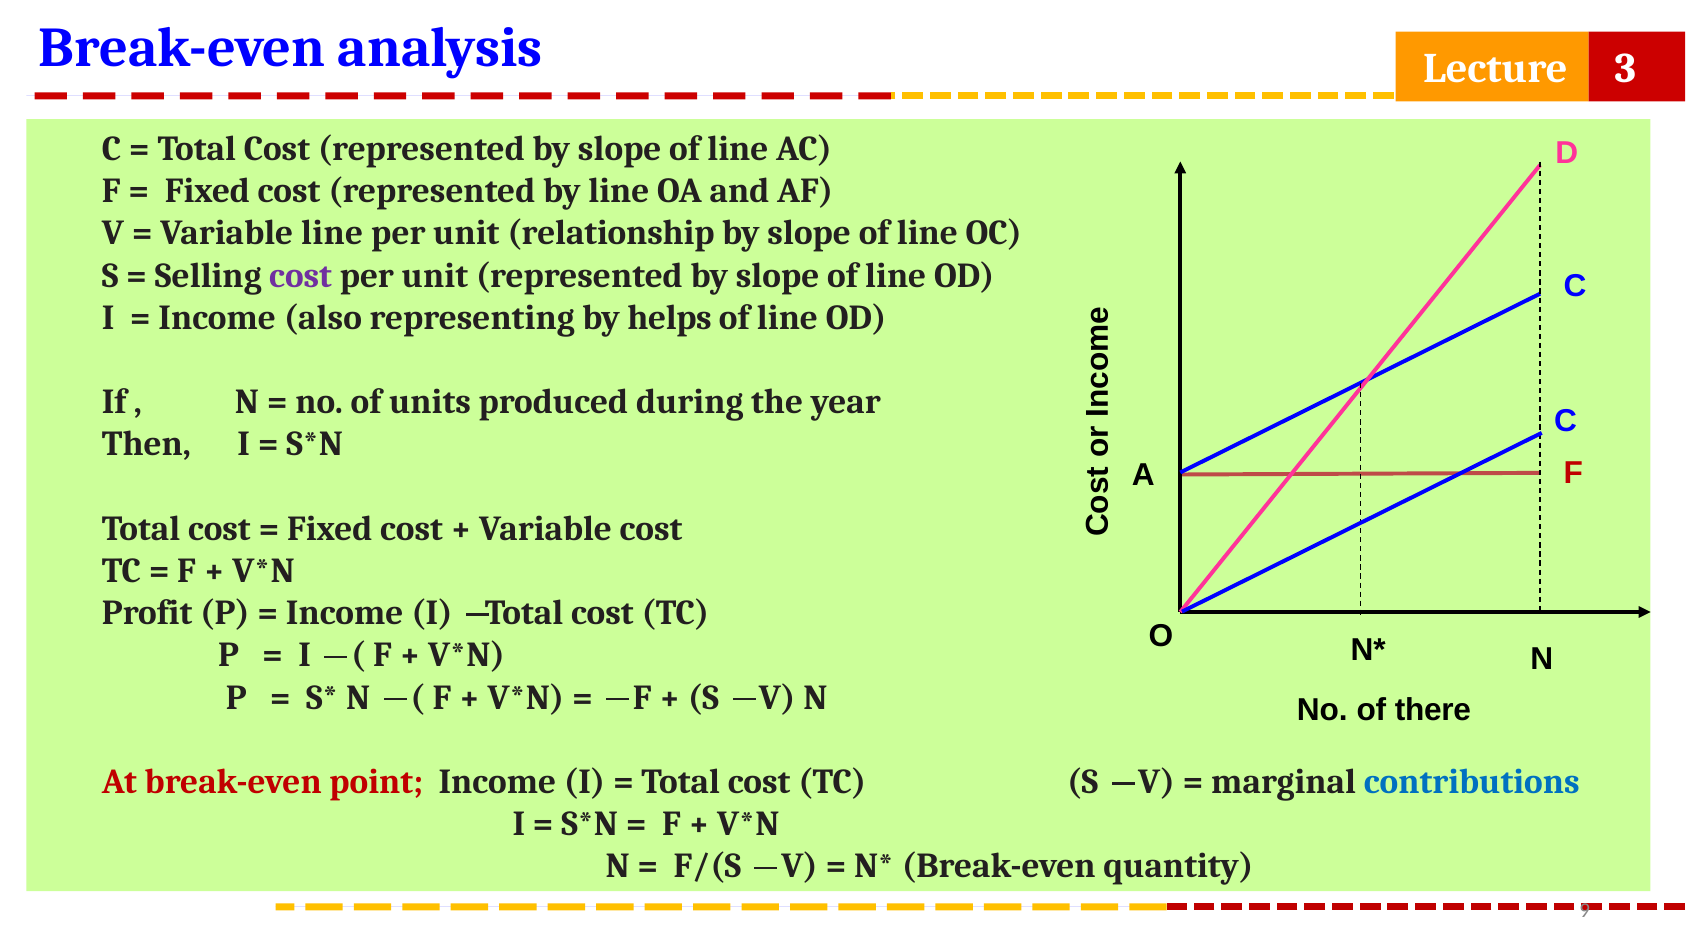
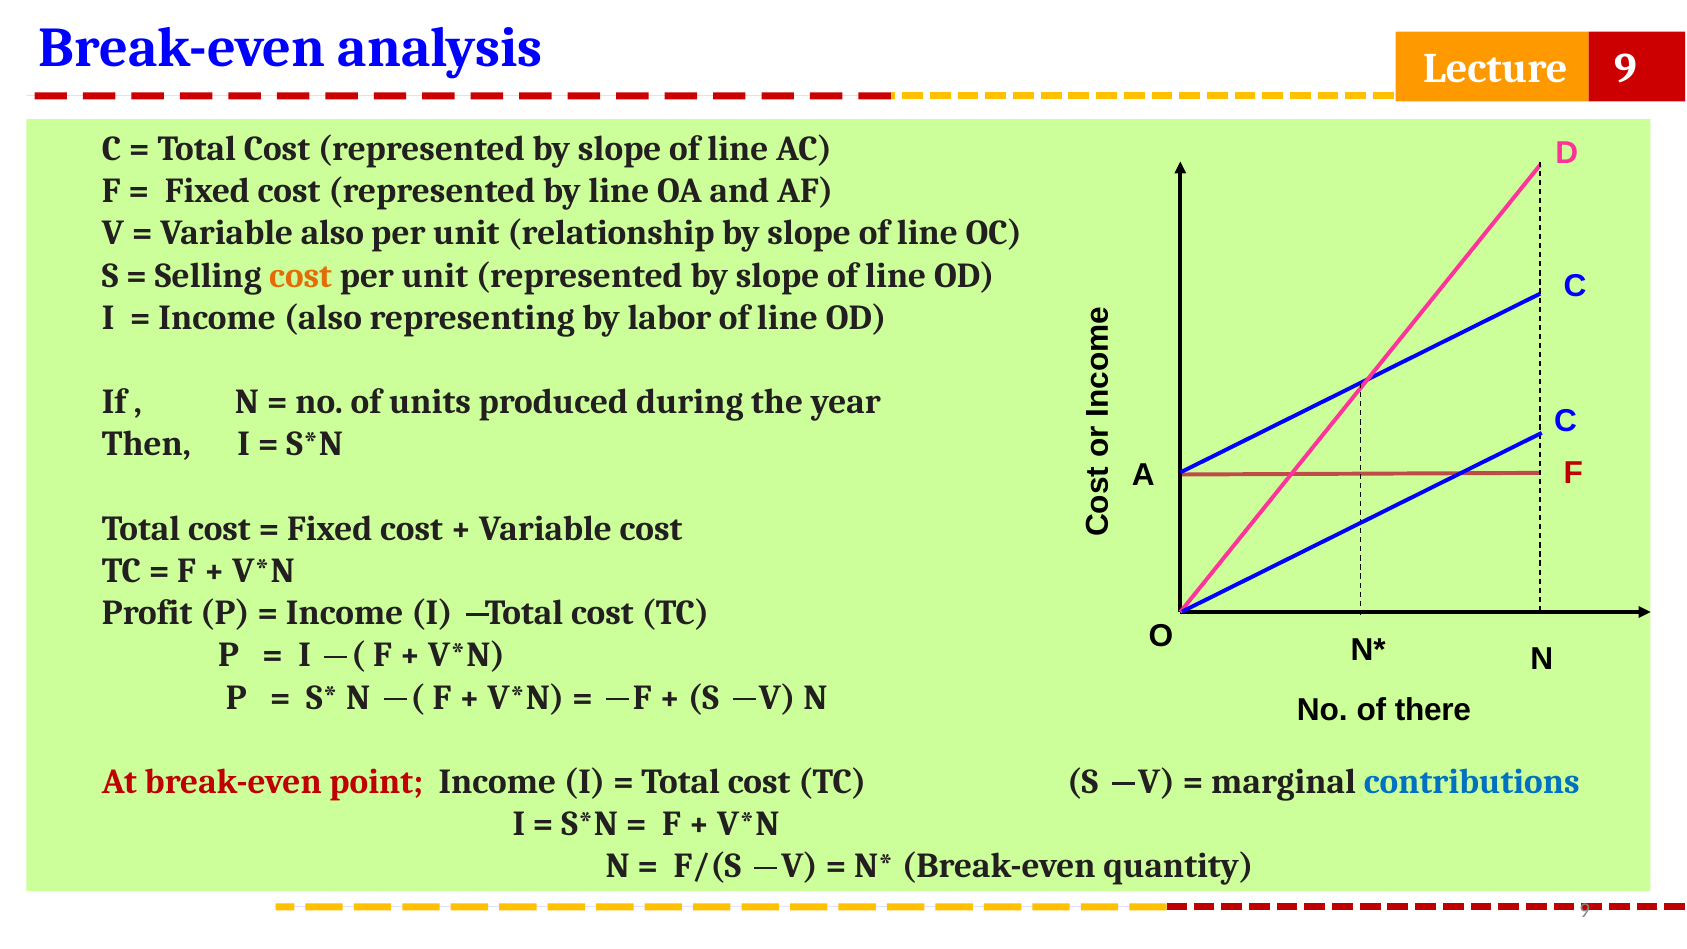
Lecture 3: 3 -> 9
Variable line: line -> also
cost at (301, 276) colour: purple -> orange
helps: helps -> labor
